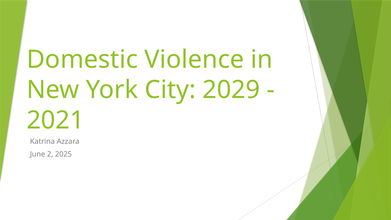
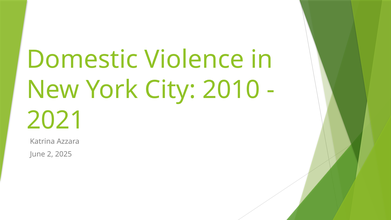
2029: 2029 -> 2010
